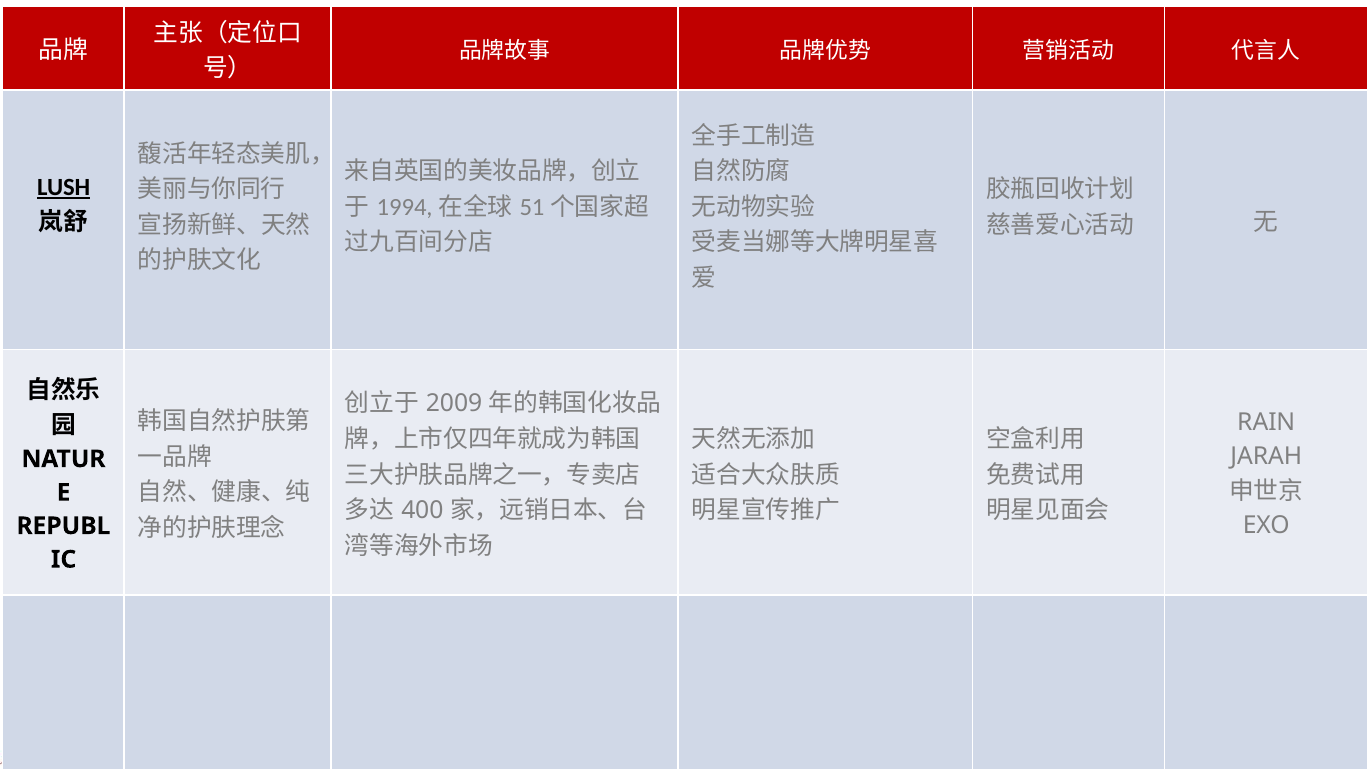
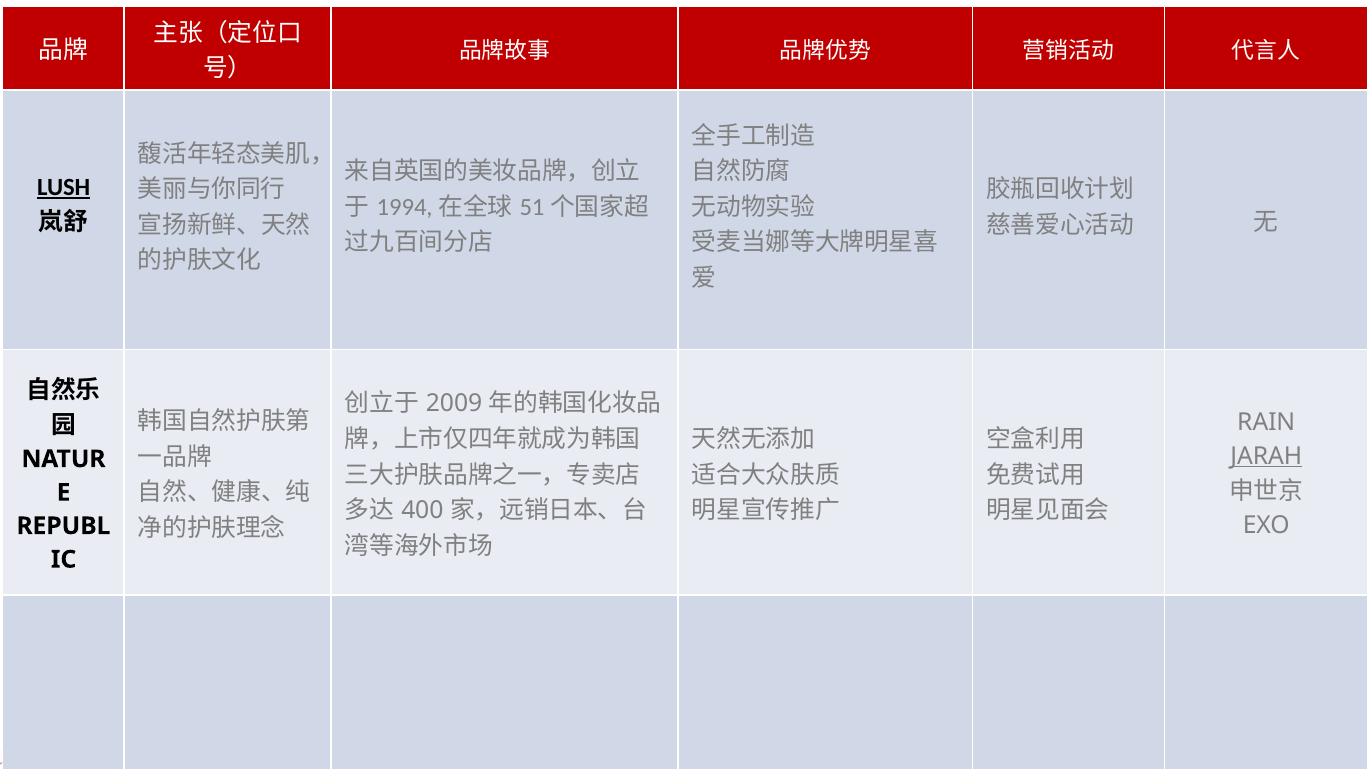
JARAH underline: none -> present
